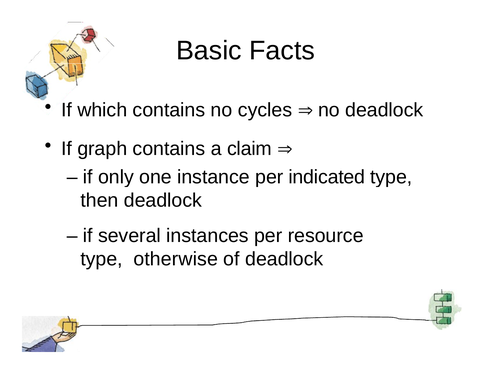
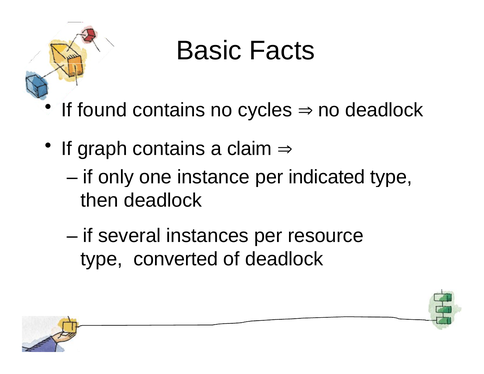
which: which -> found
otherwise: otherwise -> converted
